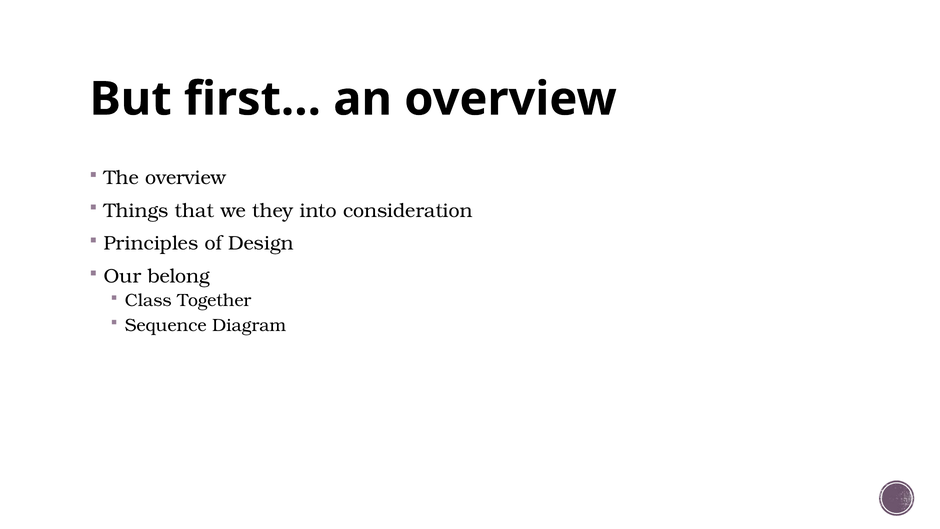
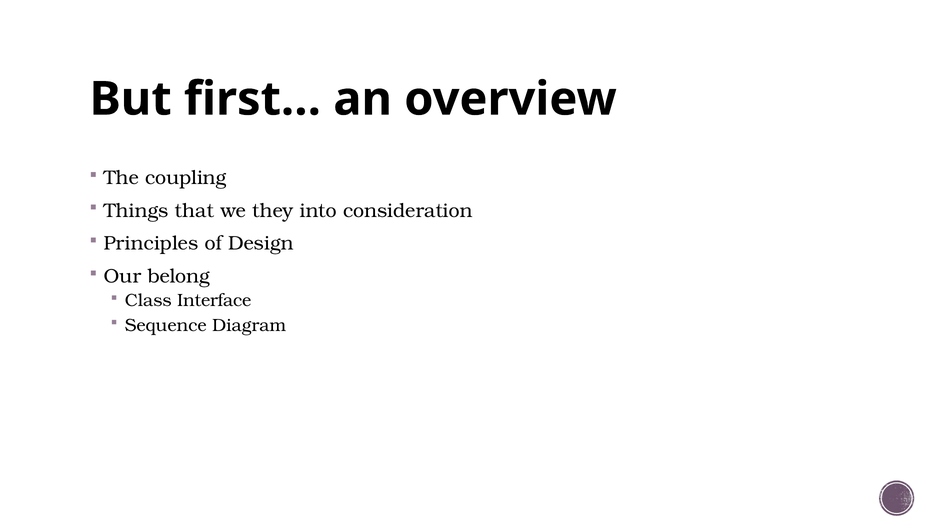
The overview: overview -> coupling
Together: Together -> Interface
